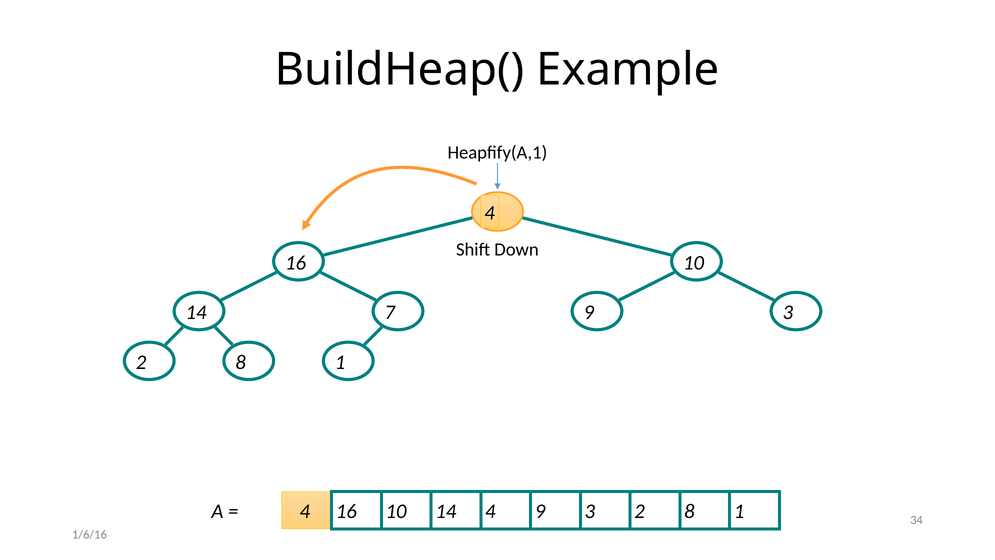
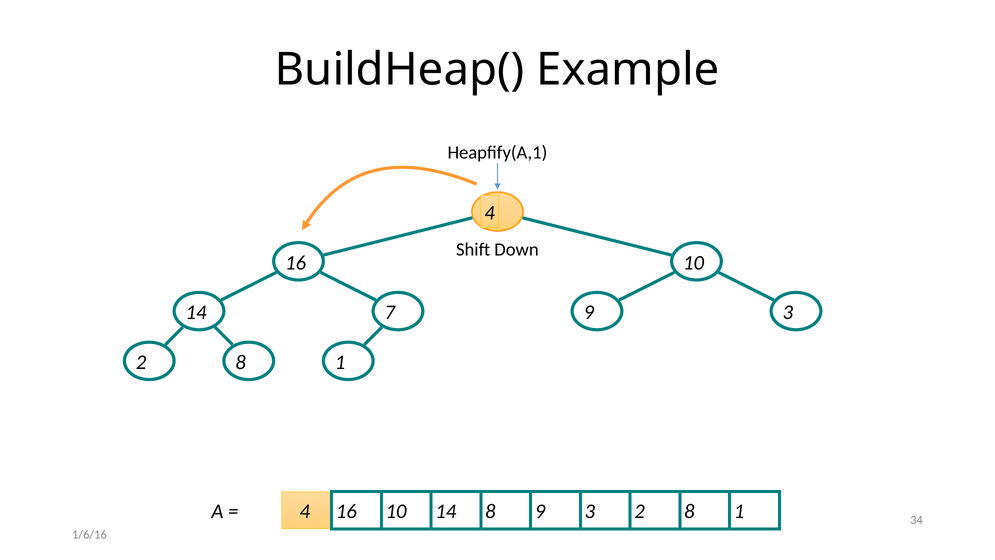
14 4: 4 -> 8
